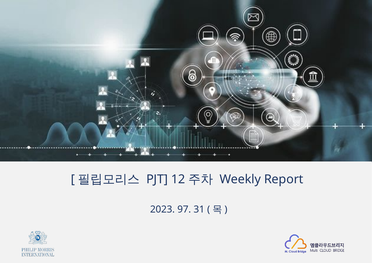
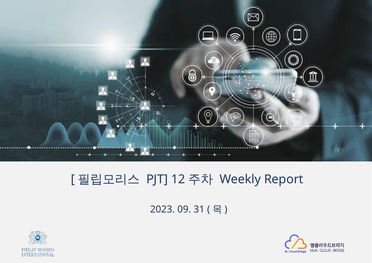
97: 97 -> 09
